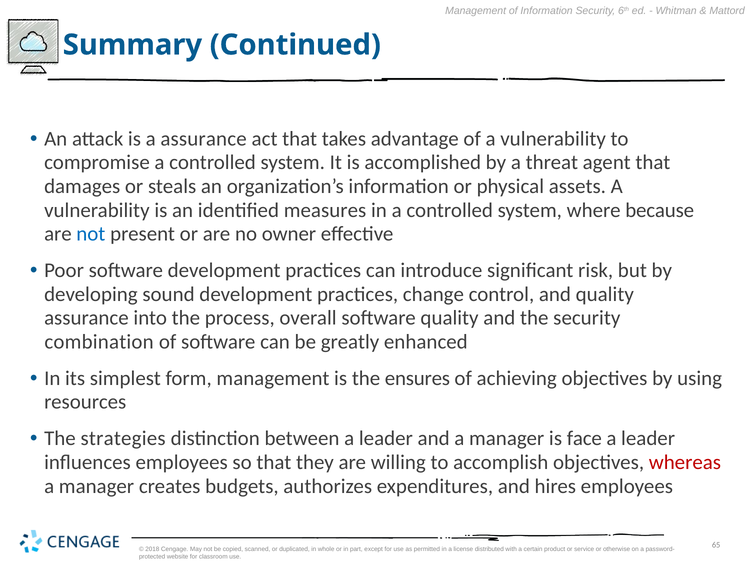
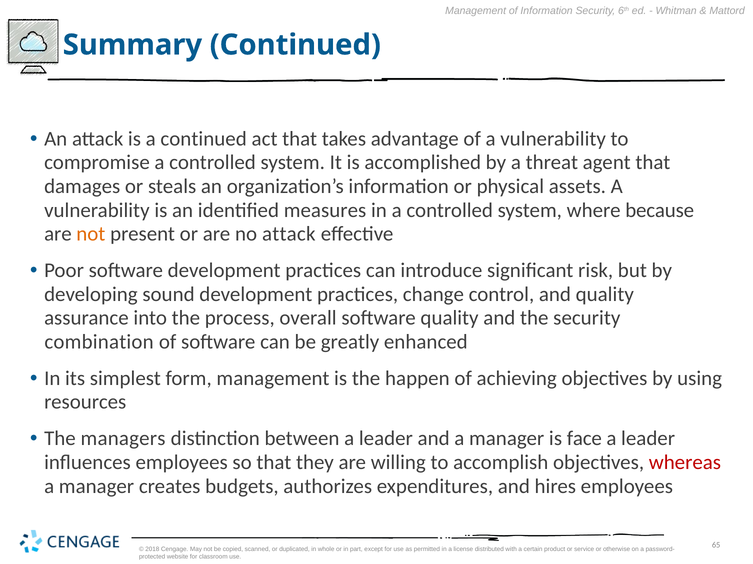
a assurance: assurance -> continued
not at (91, 234) colour: blue -> orange
no owner: owner -> attack
ensures: ensures -> happen
strategies: strategies -> managers
